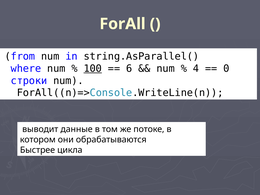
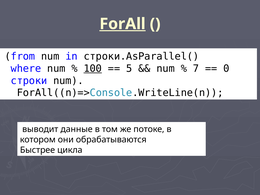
ForAll underline: none -> present
string.AsParallel(: string.AsParallel( -> строки.AsParallel(
6: 6 -> 5
4: 4 -> 7
